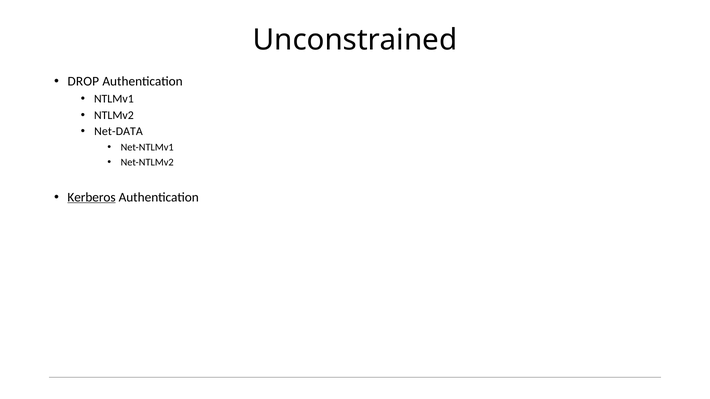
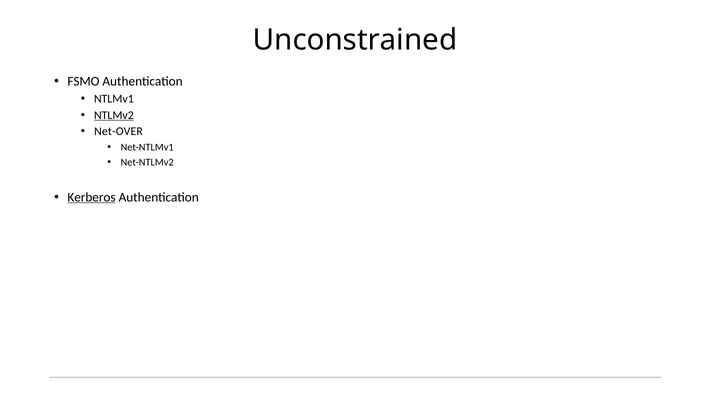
DROP: DROP -> FSMO
NTLMv2 underline: none -> present
Net-DATA: Net-DATA -> Net-OVER
